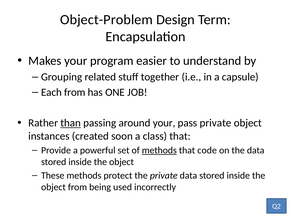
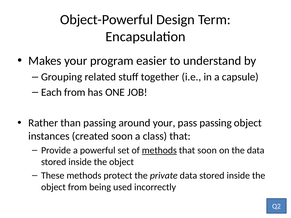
Object-Problem: Object-Problem -> Object-Powerful
than underline: present -> none
pass private: private -> passing
that code: code -> soon
